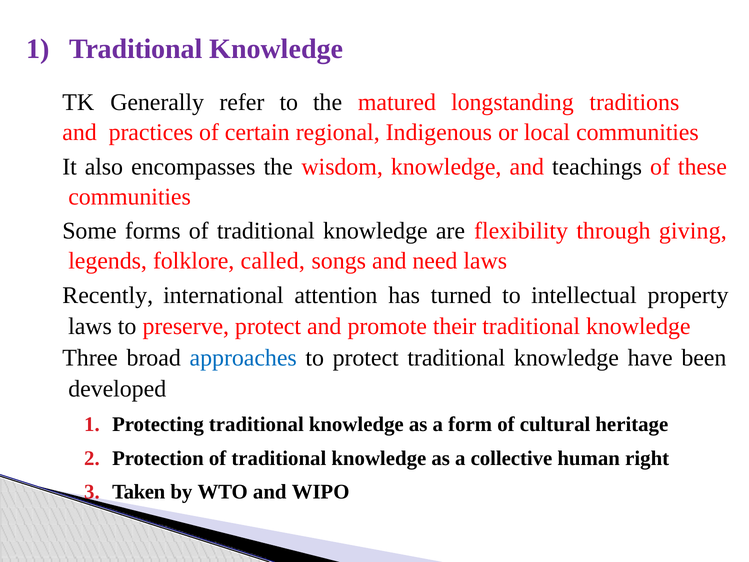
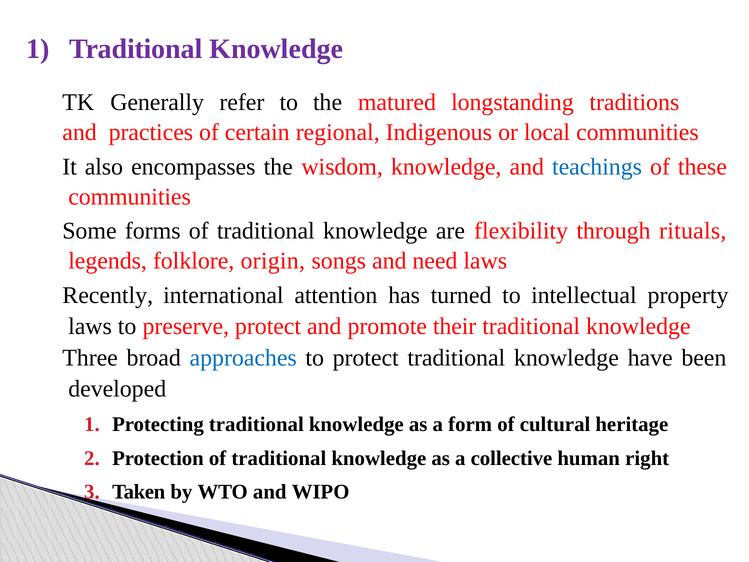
teachings colour: black -> blue
giving: giving -> rituals
called: called -> origin
